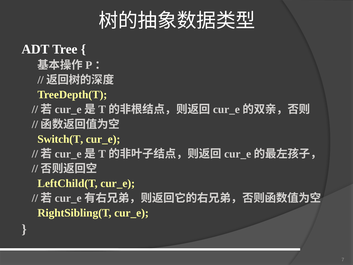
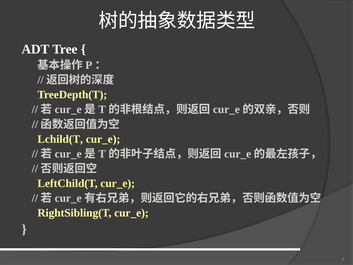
Switch(T: Switch(T -> Lchild(T
